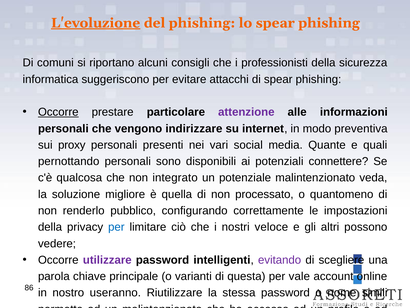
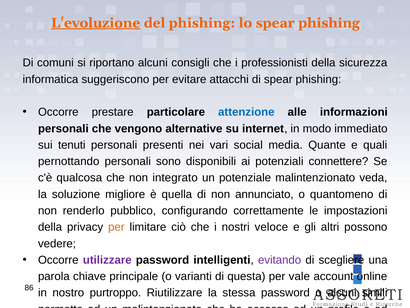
Occorre at (58, 112) underline: present -> none
attenzione colour: purple -> blue
indirizzare: indirizzare -> alternative
preventiva: preventiva -> immediato
proxy: proxy -> tenuti
processato: processato -> annunciato
per at (116, 227) colour: blue -> orange
useranno: useranno -> purtroppo
o nome: nome -> alcuni
